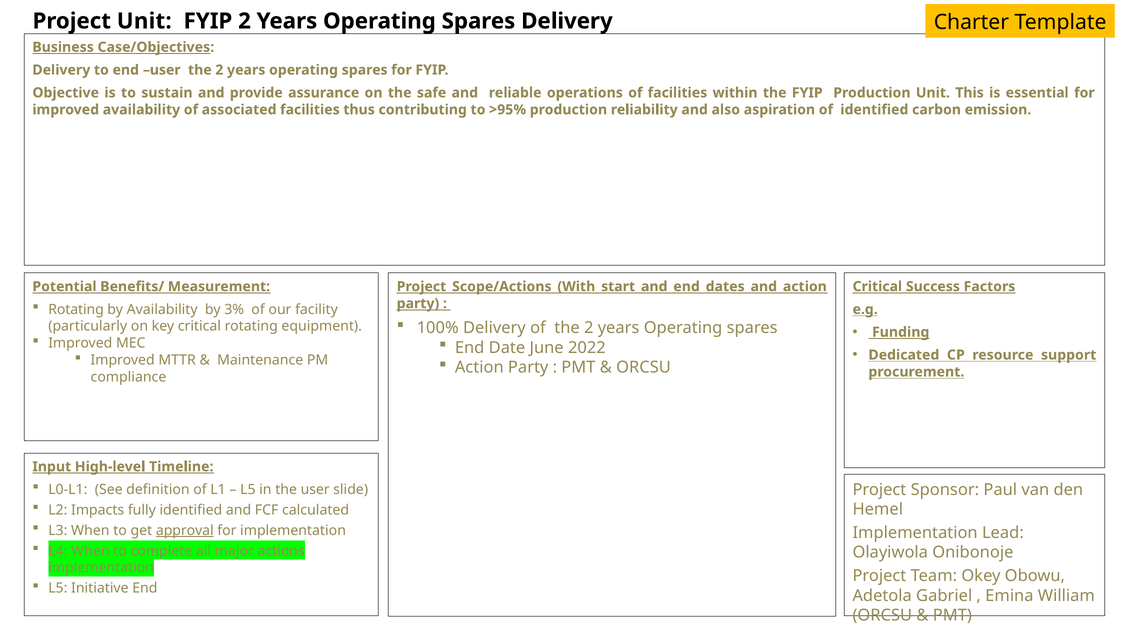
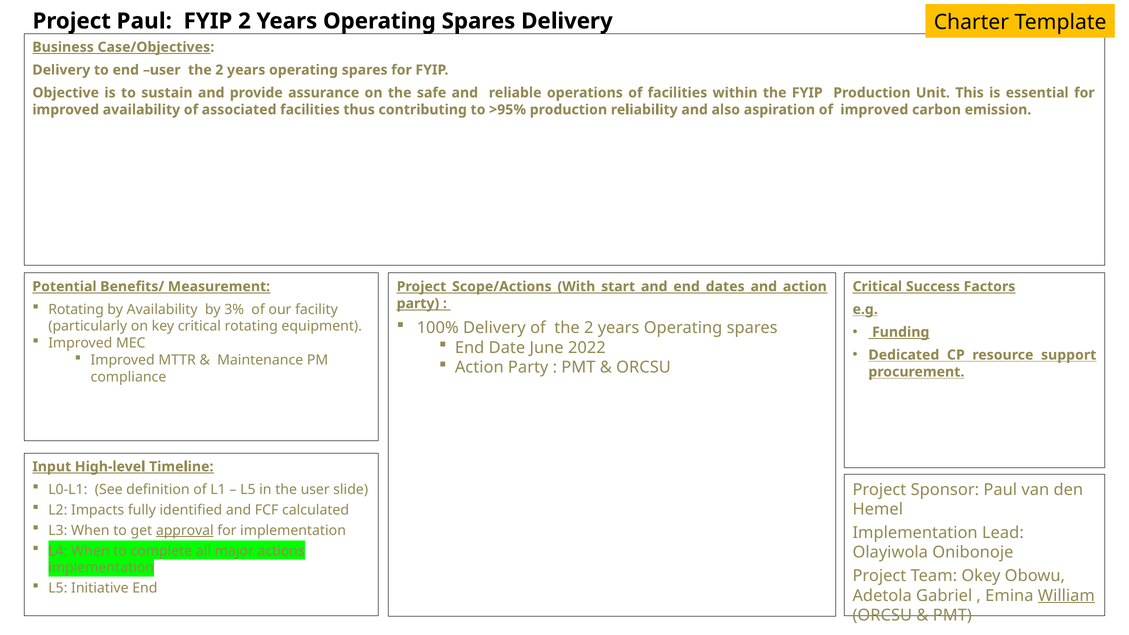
Project Unit: Unit -> Paul
of identified: identified -> improved
William underline: none -> present
